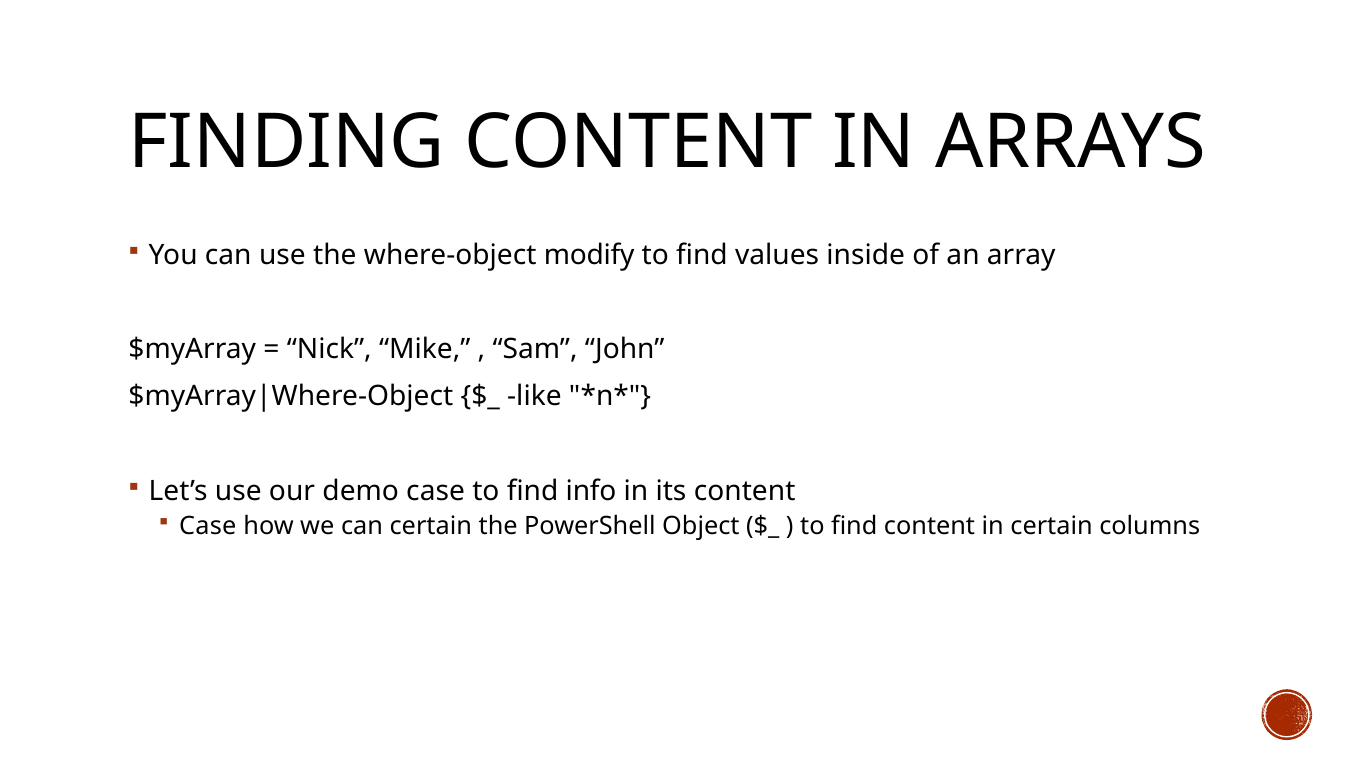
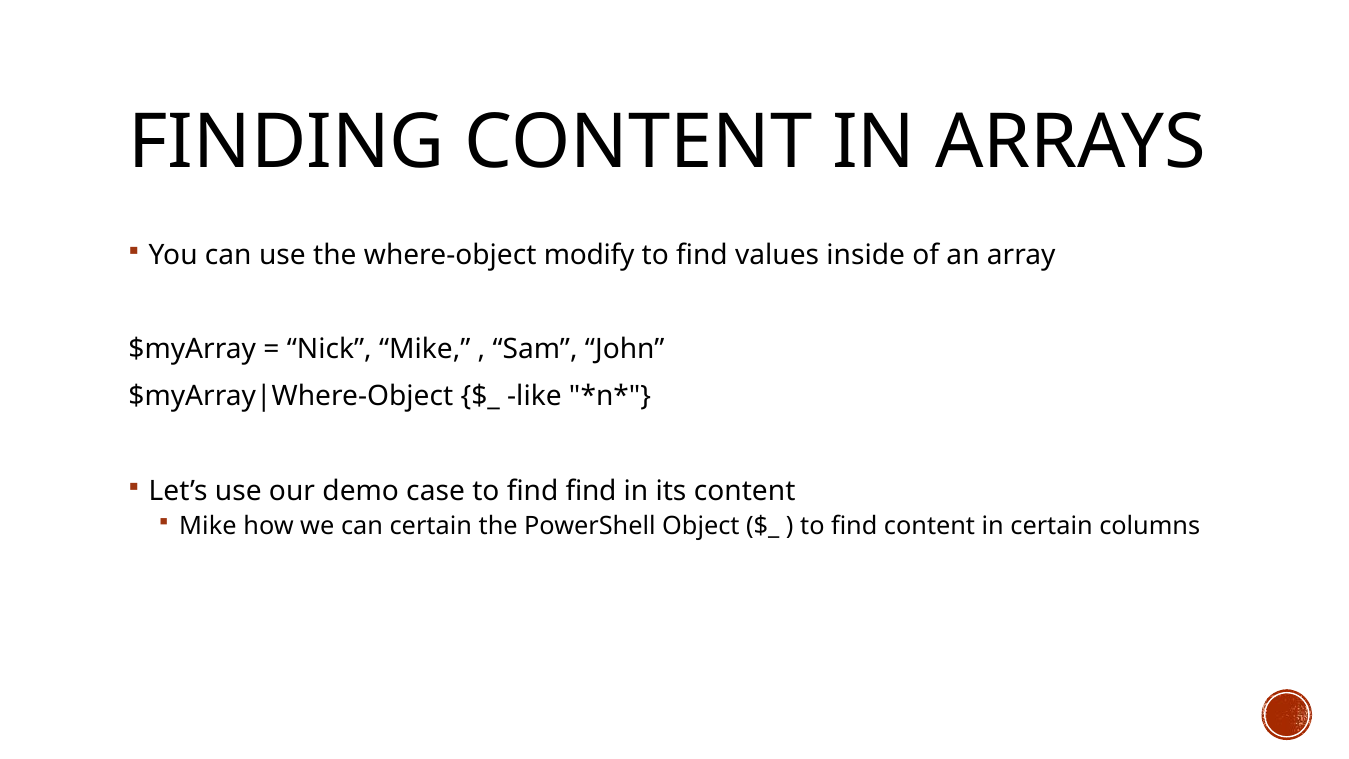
find info: info -> find
Case at (208, 526): Case -> Mike
